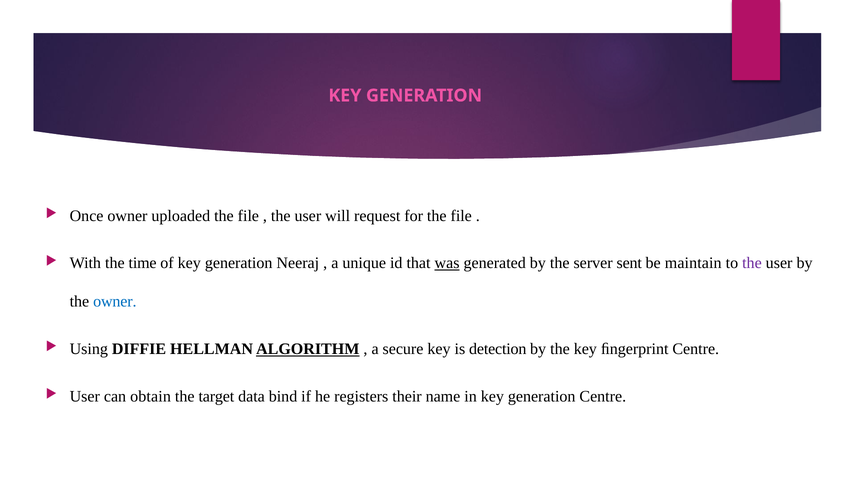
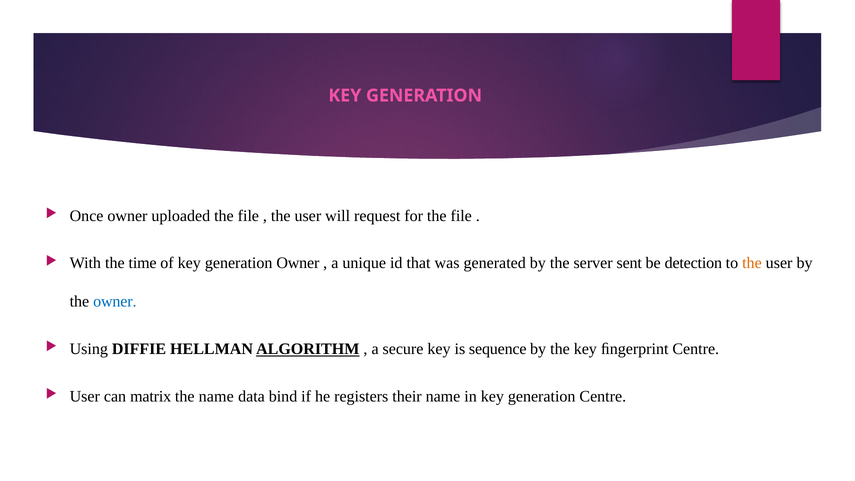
generation Neeraj: Neeraj -> Owner
was underline: present -> none
maintain: maintain -> detection
the at (752, 263) colour: purple -> orange
detection: detection -> sequence
obtain: obtain -> matrix
the target: target -> name
